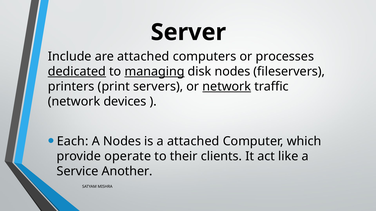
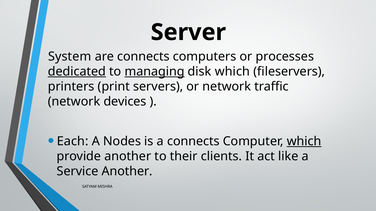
Include: Include -> System
are attached: attached -> connects
disk nodes: nodes -> which
network at (227, 87) underline: present -> none
a attached: attached -> connects
which at (304, 142) underline: none -> present
provide operate: operate -> another
